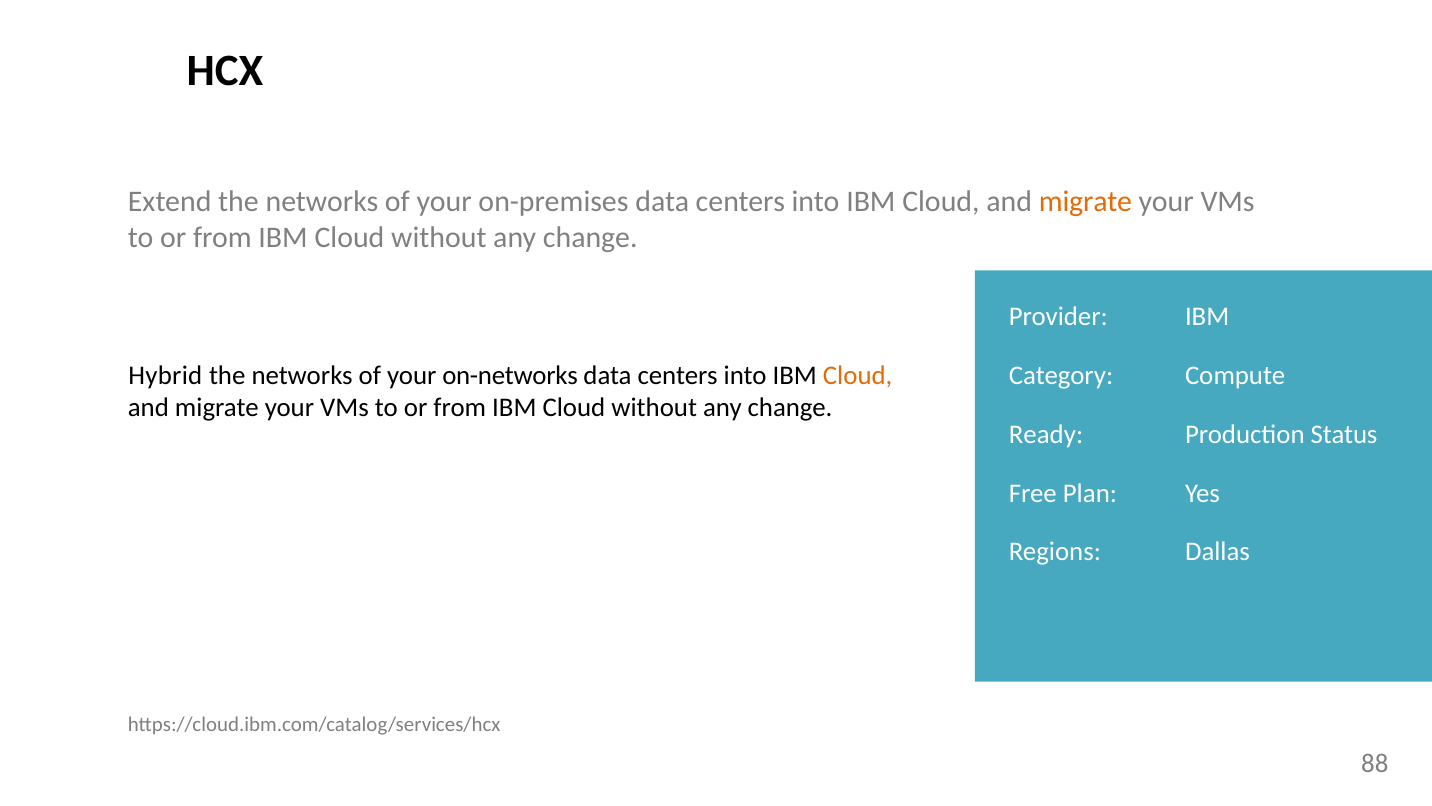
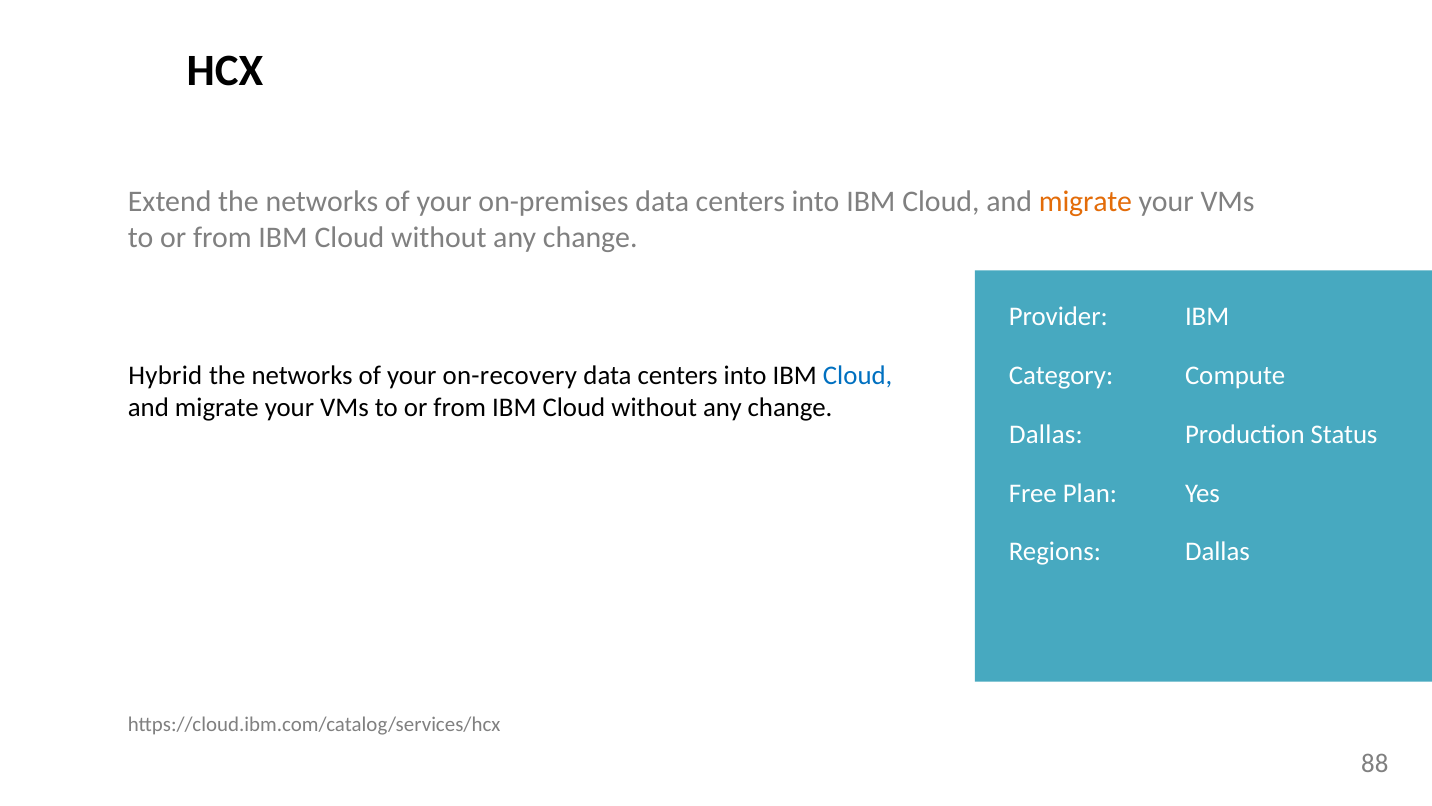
on-networks: on-networks -> on-recovery
Cloud at (858, 376) colour: orange -> blue
Ready at (1046, 434): Ready -> Dallas
